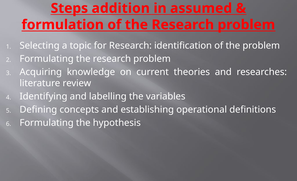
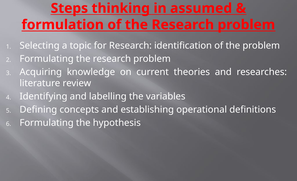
addition: addition -> thinking
